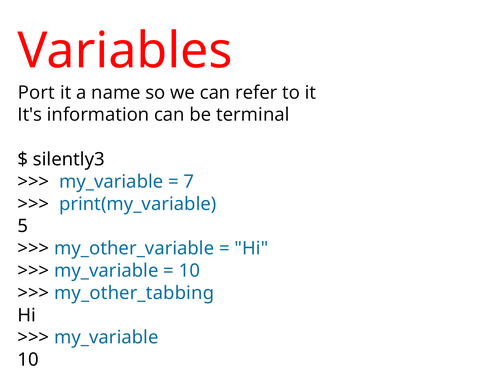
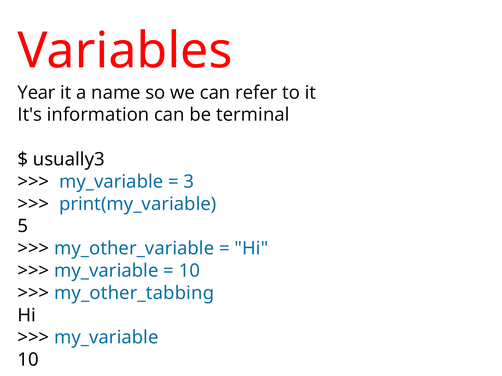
Port: Port -> Year
silently3: silently3 -> usually3
7: 7 -> 3
